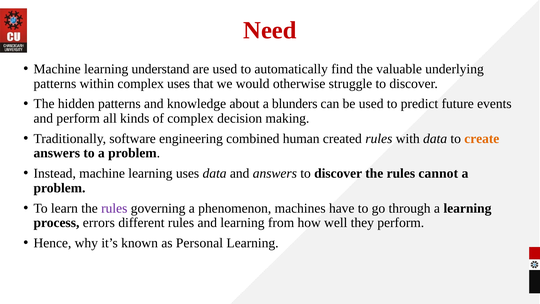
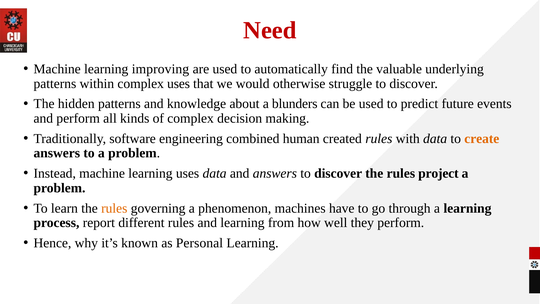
understand: understand -> improving
cannot: cannot -> project
rules at (114, 208) colour: purple -> orange
errors: errors -> report
